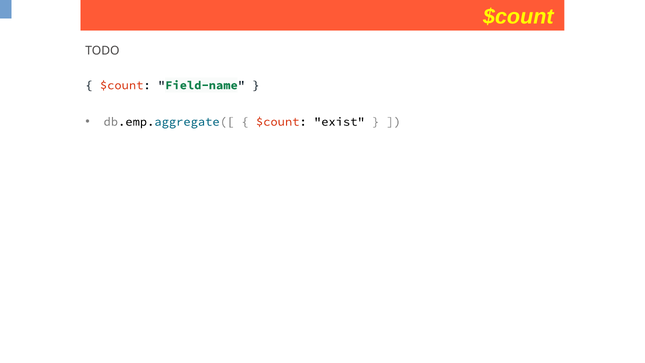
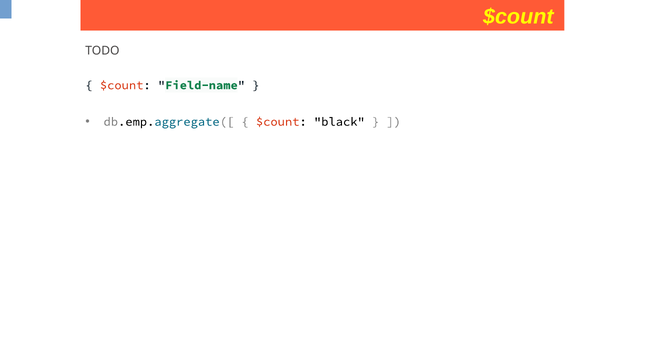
exist: exist -> black
